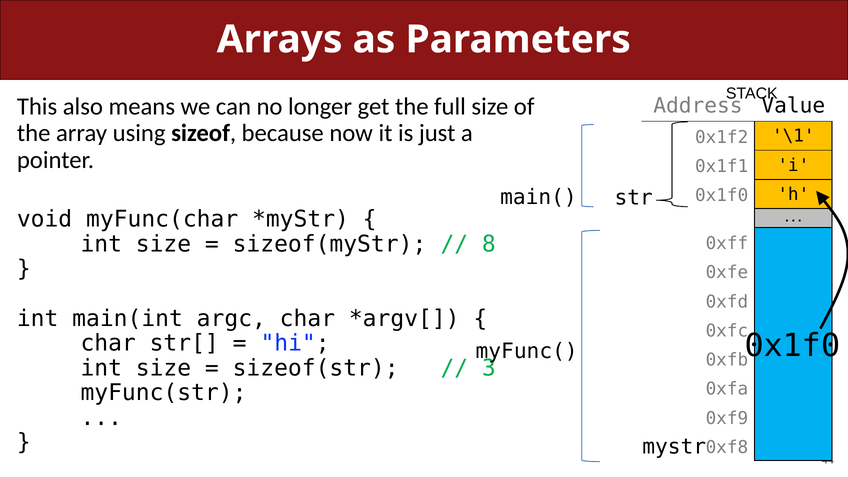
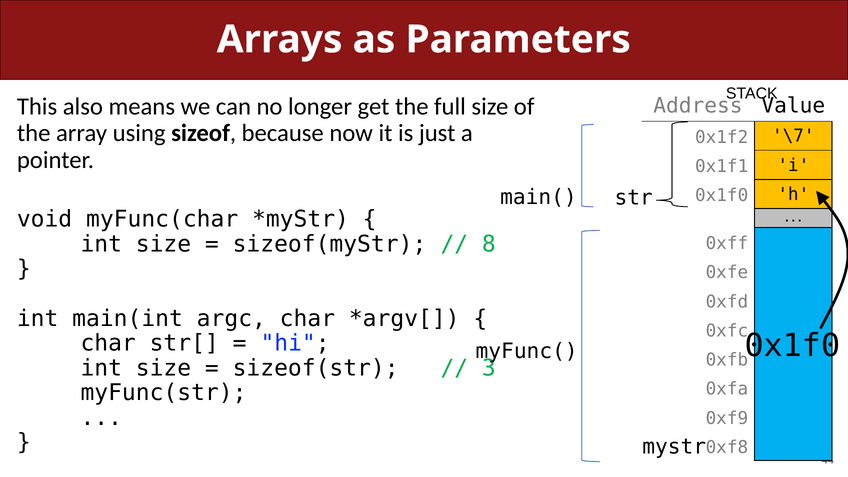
\1: \1 -> \7
